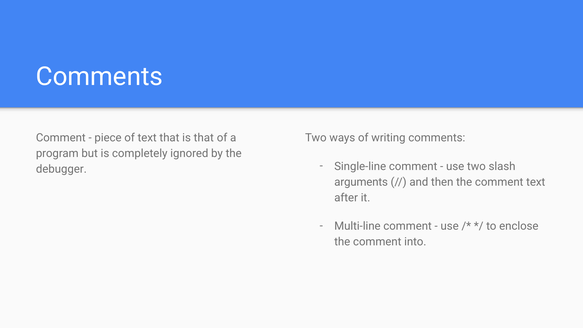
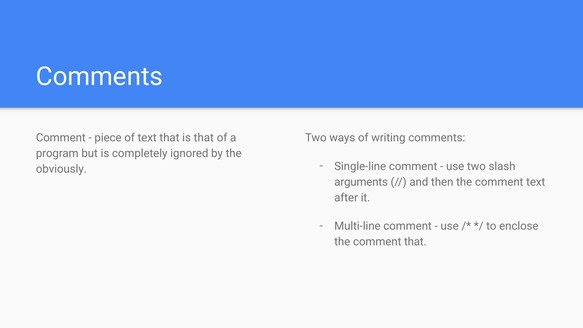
debugger: debugger -> obviously
comment into: into -> that
